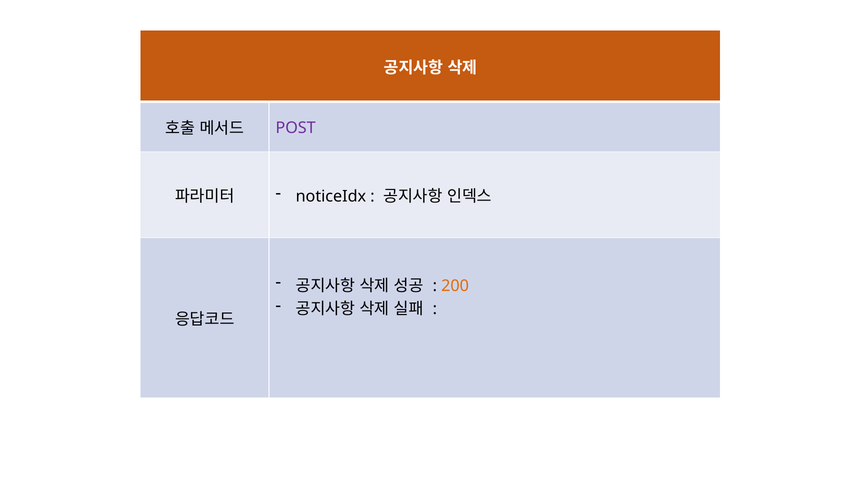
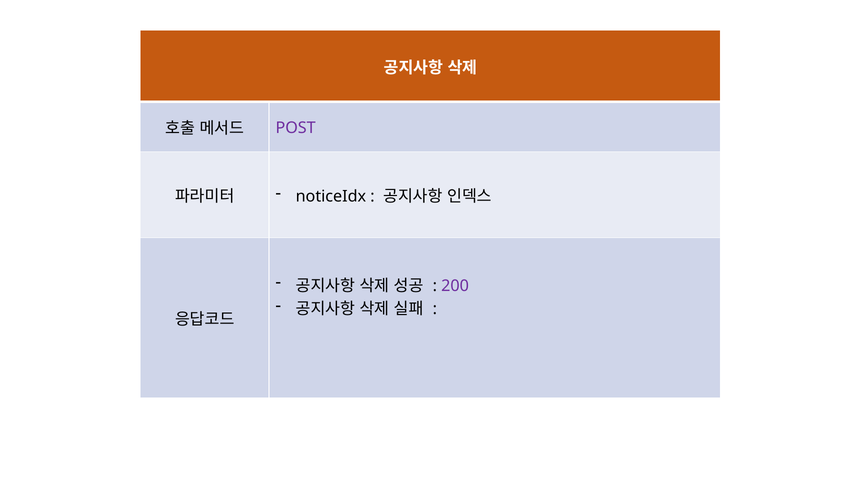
200 colour: orange -> purple
